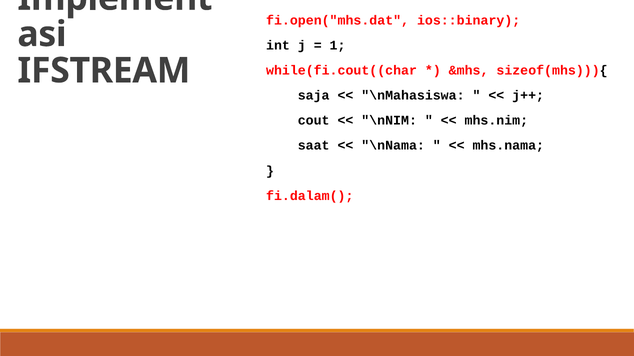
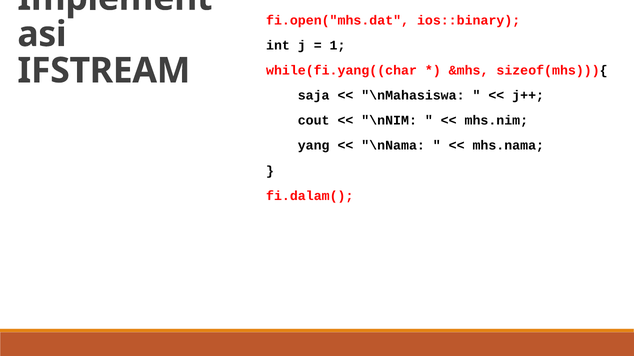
while(fi.cout((char: while(fi.cout((char -> while(fi.yang((char
saat: saat -> yang
